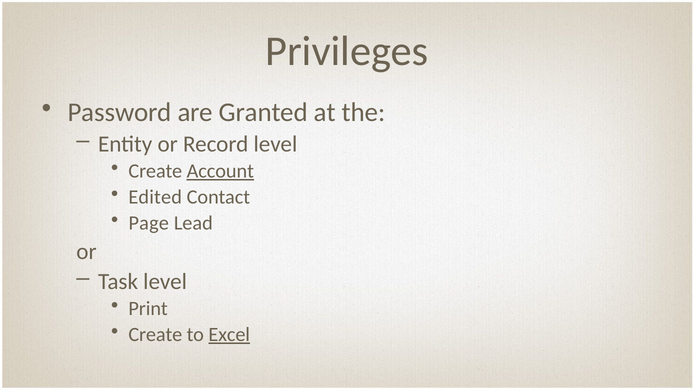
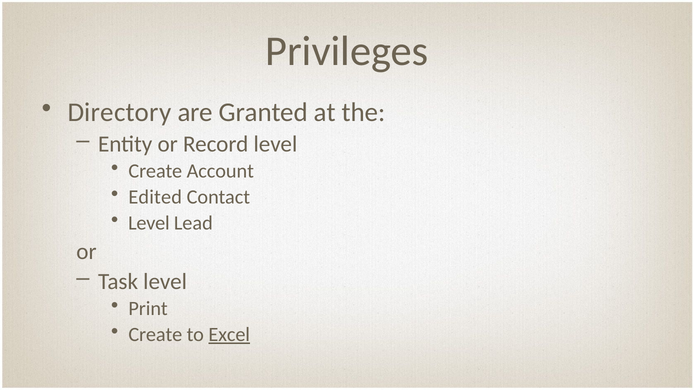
Password: Password -> Directory
Account underline: present -> none
Page at (149, 223): Page -> Level
